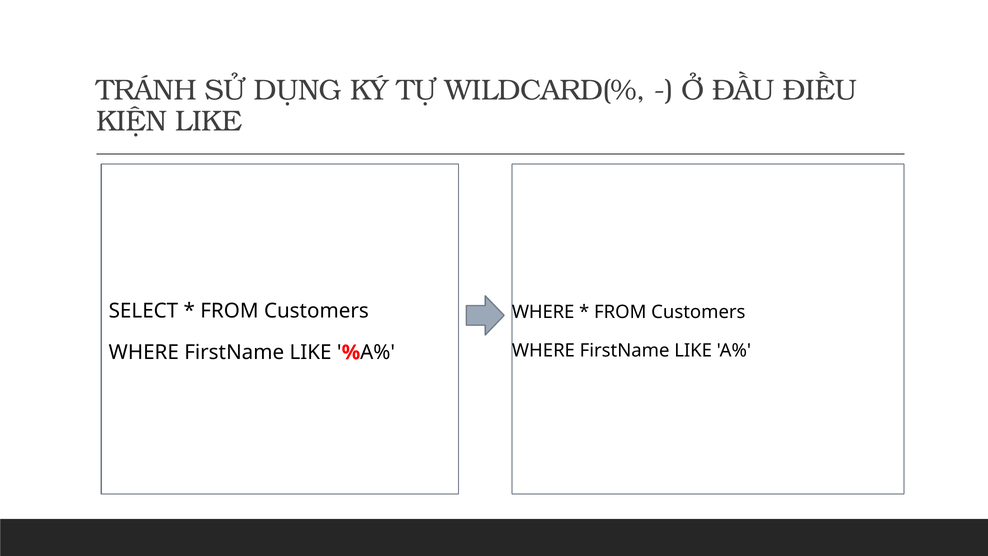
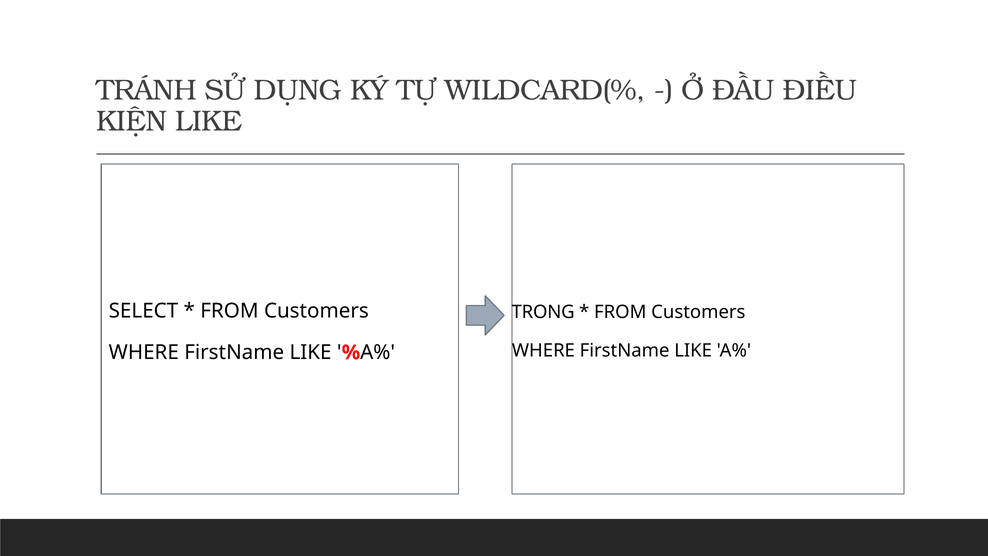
WHERE at (543, 312): WHERE -> TRONG
